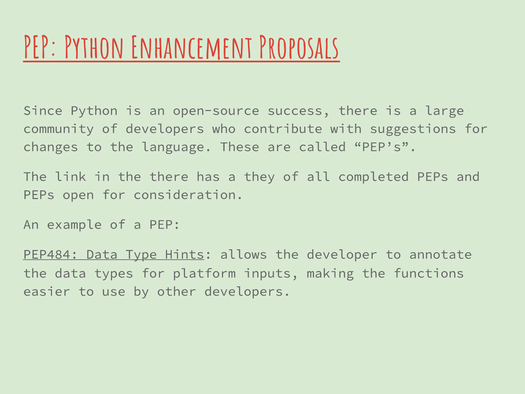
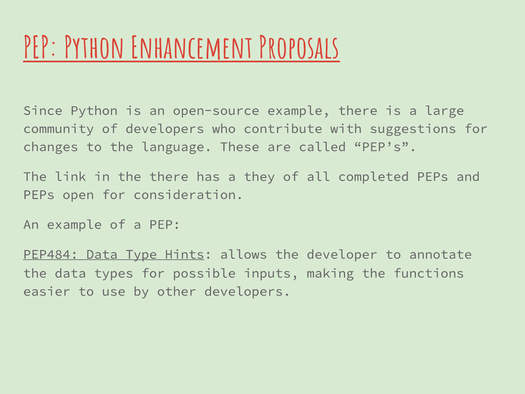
open-source success: success -> example
platform: platform -> possible
